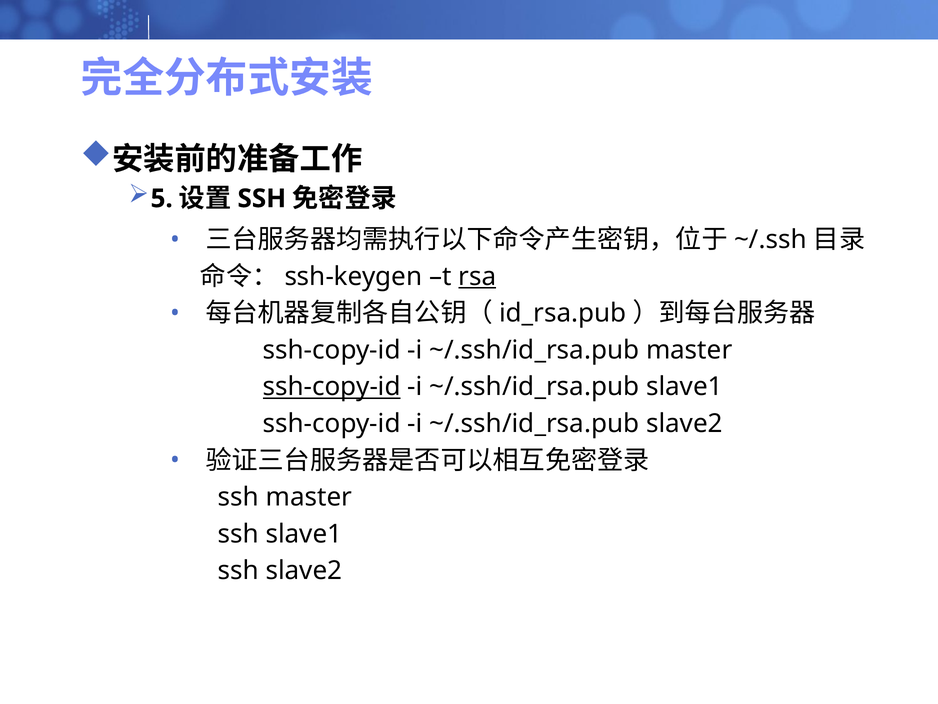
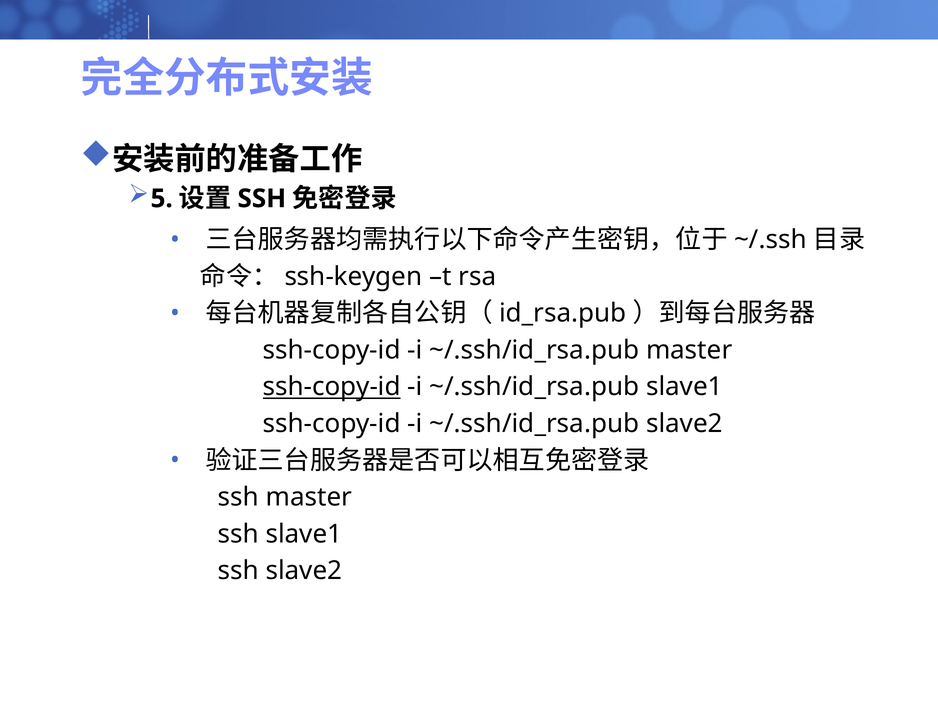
rsa underline: present -> none
